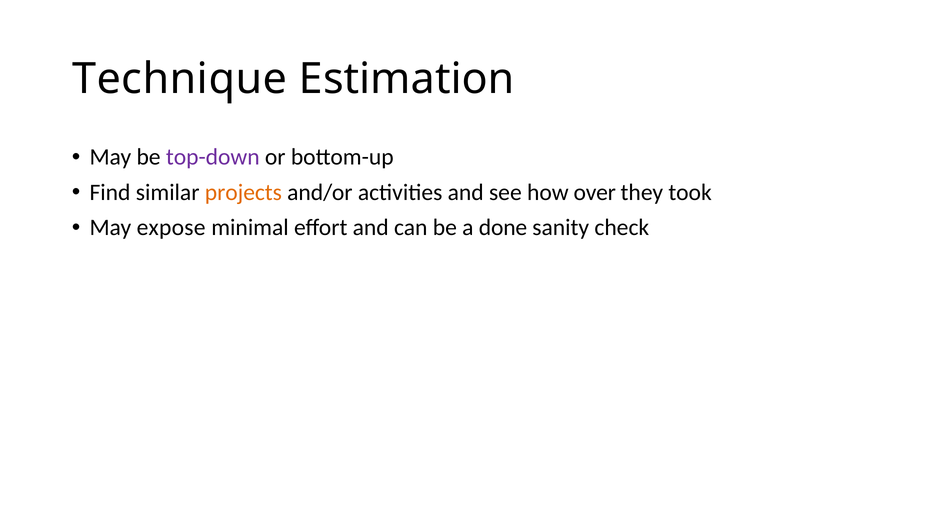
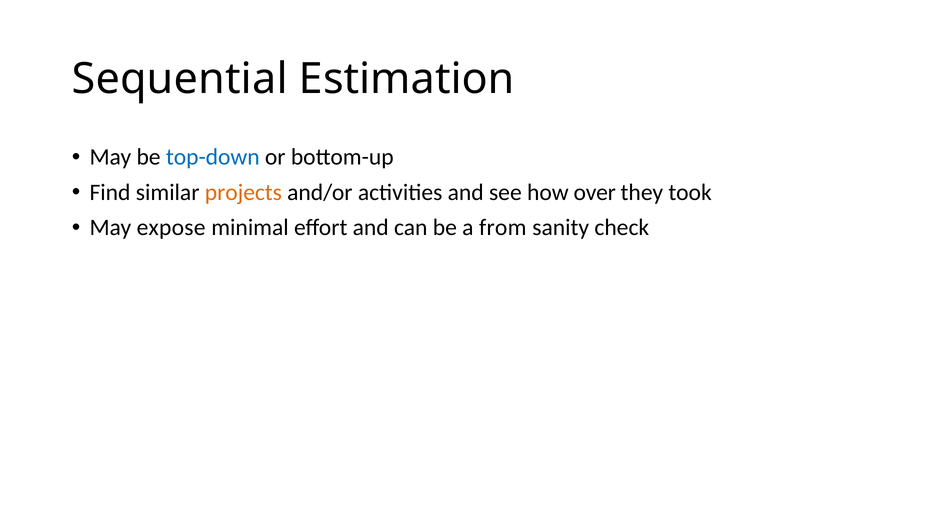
Technique: Technique -> Sequential
top-down colour: purple -> blue
done: done -> from
